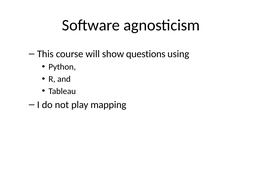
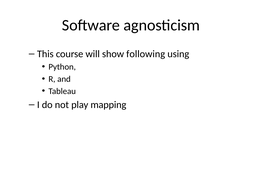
questions: questions -> following
